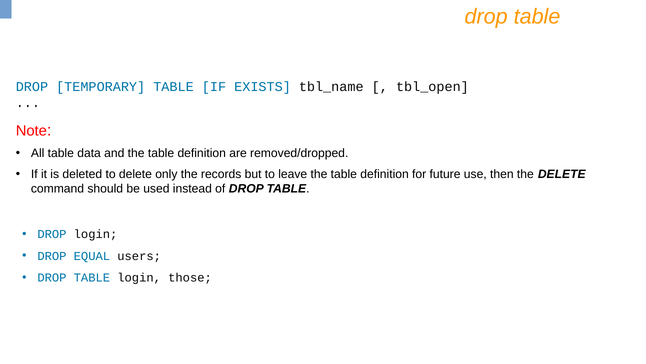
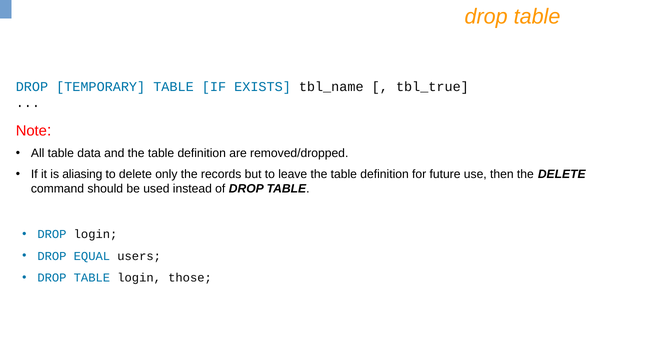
tbl_open: tbl_open -> tbl_true
deleted: deleted -> aliasing
